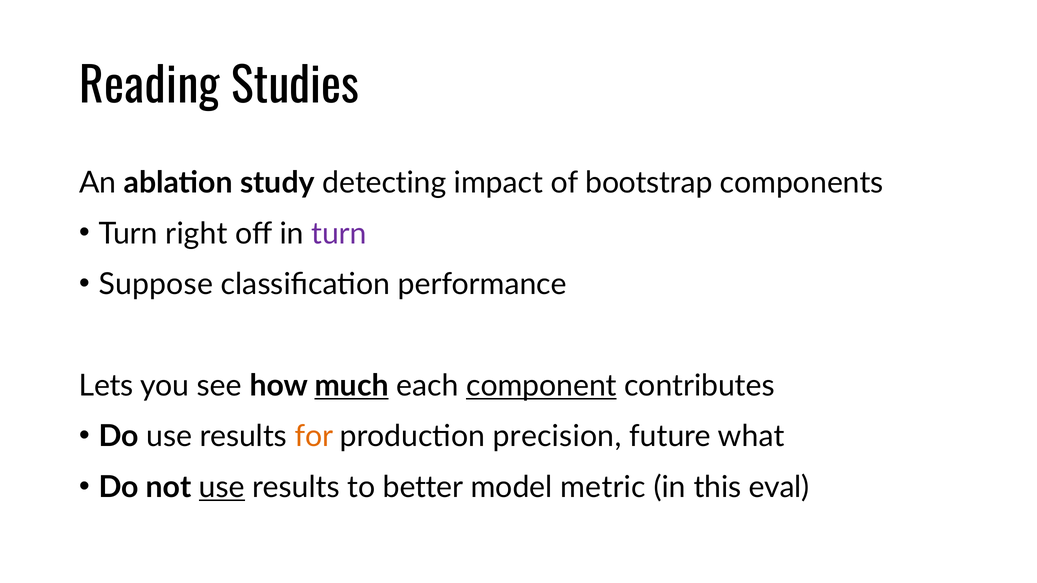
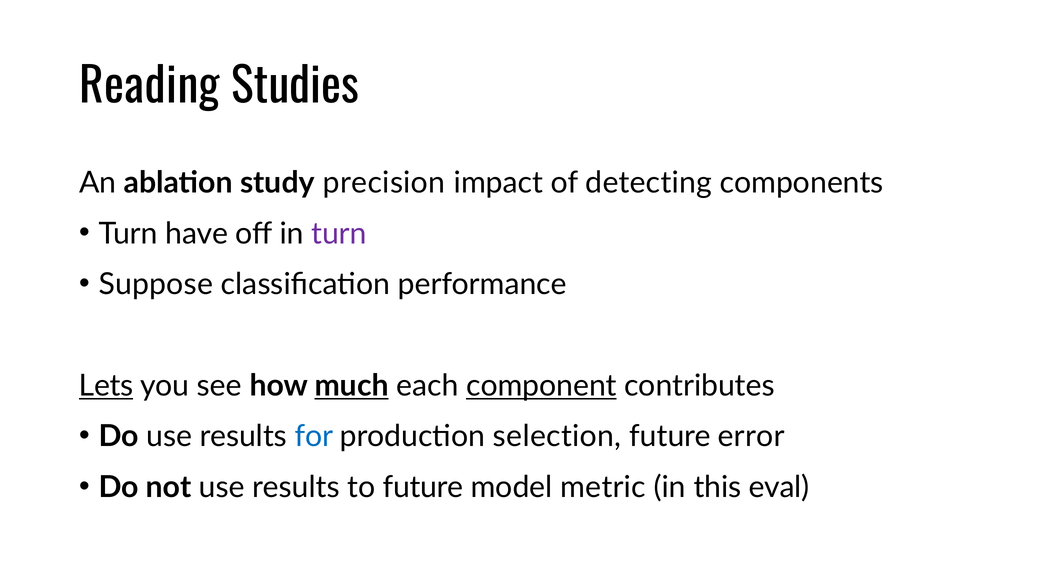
detecting: detecting -> precision
bootstrap: bootstrap -> detecting
right: right -> have
Lets underline: none -> present
for colour: orange -> blue
precision: precision -> selection
what: what -> error
use at (222, 487) underline: present -> none
to better: better -> future
